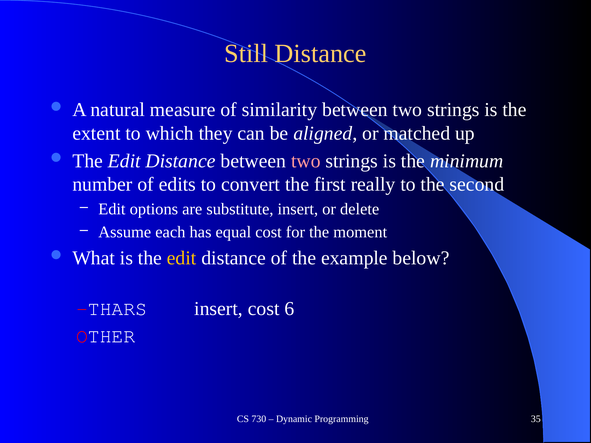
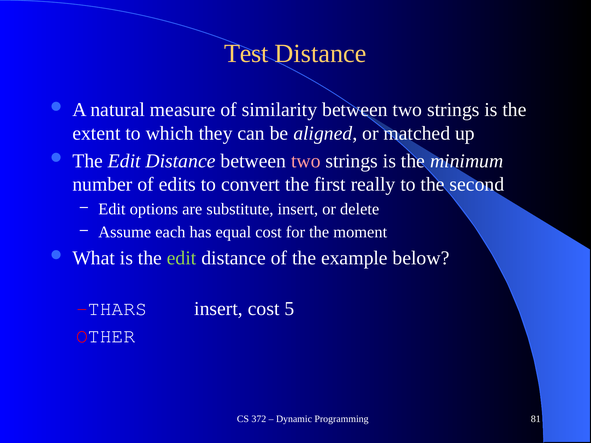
Still: Still -> Test
edit at (182, 258) colour: yellow -> light green
6: 6 -> 5
730: 730 -> 372
35: 35 -> 81
